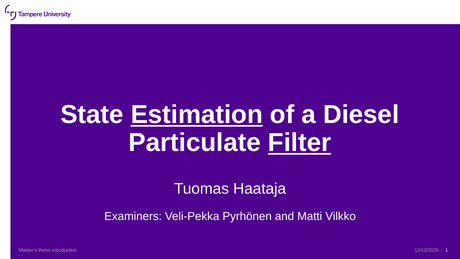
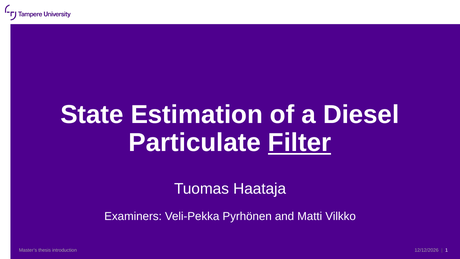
Estimation underline: present -> none
